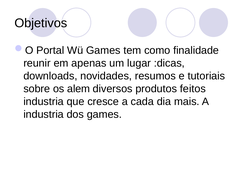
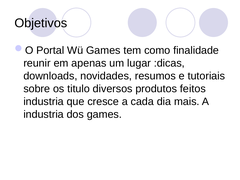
alem: alem -> titulo
